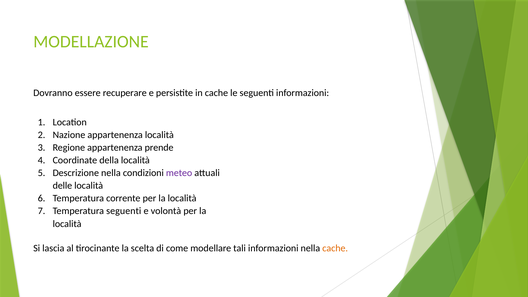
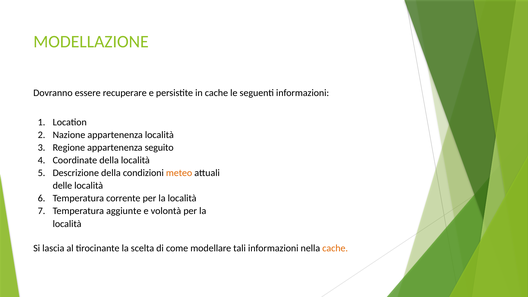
prende: prende -> seguito
Descrizione nella: nella -> della
meteo colour: purple -> orange
Temperatura seguenti: seguenti -> aggiunte
